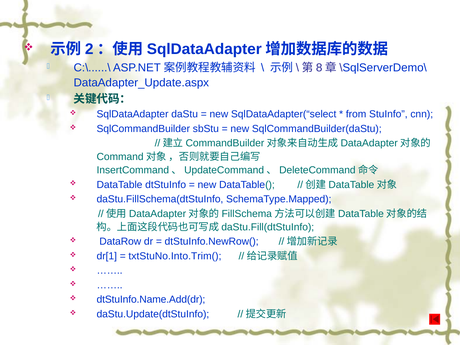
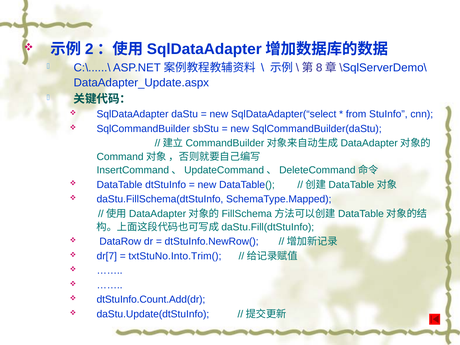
dr[1: dr[1 -> dr[7
dtStuInfo.Name.Add(dr: dtStuInfo.Name.Add(dr -> dtStuInfo.Count.Add(dr
